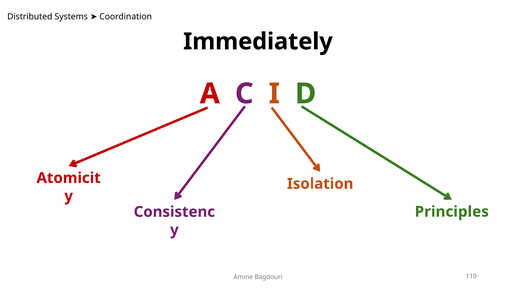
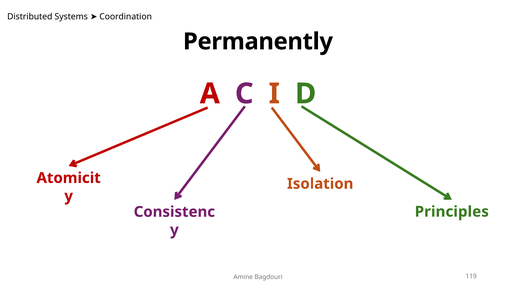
Immediately: Immediately -> Permanently
